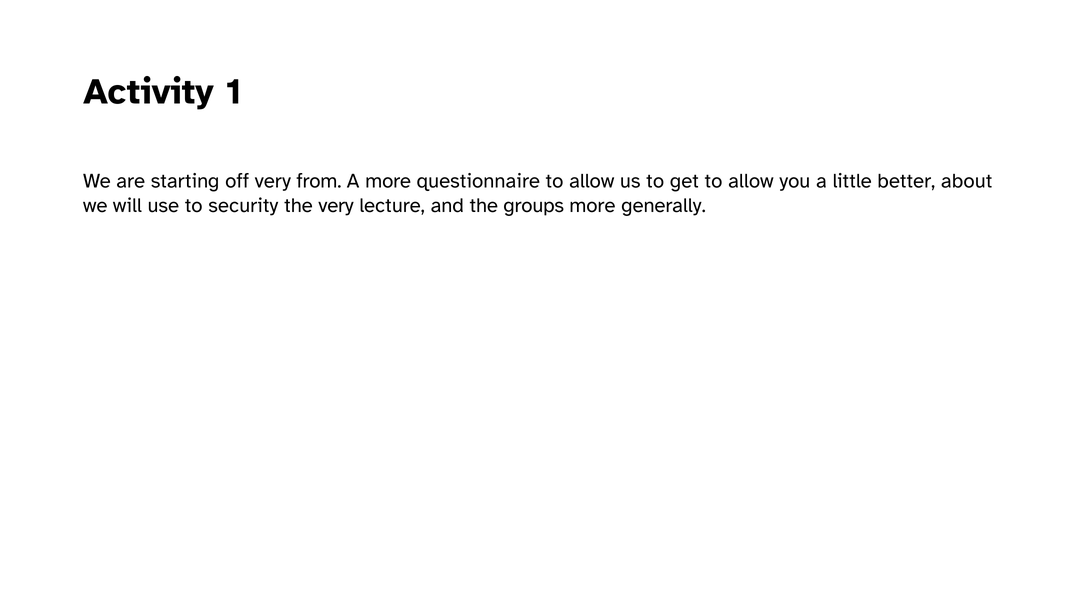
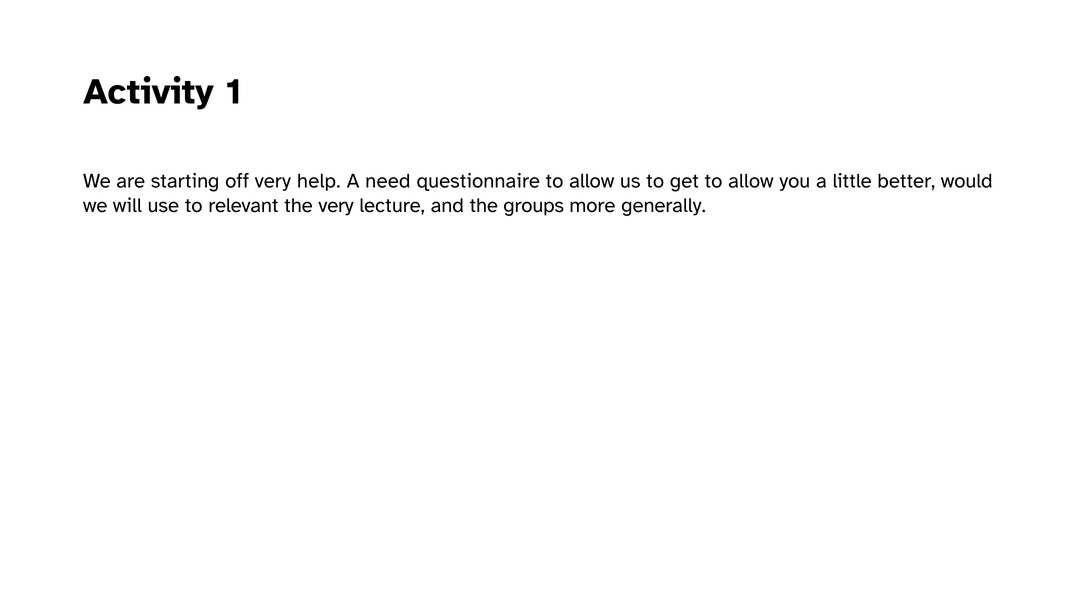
from: from -> help
A more: more -> need
about: about -> would
security: security -> relevant
